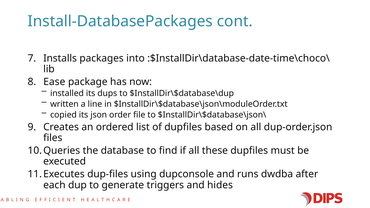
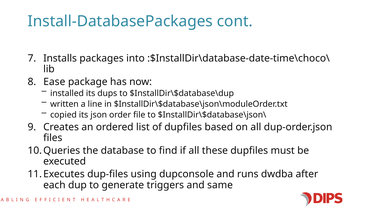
hides: hides -> same
